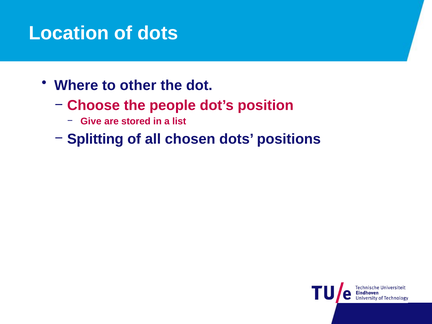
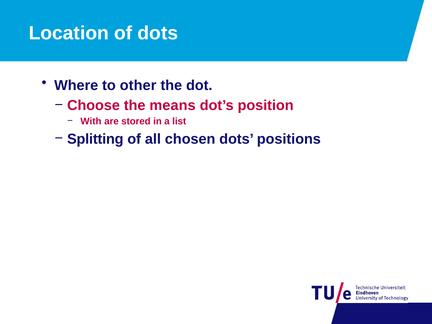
people: people -> means
Give: Give -> With
